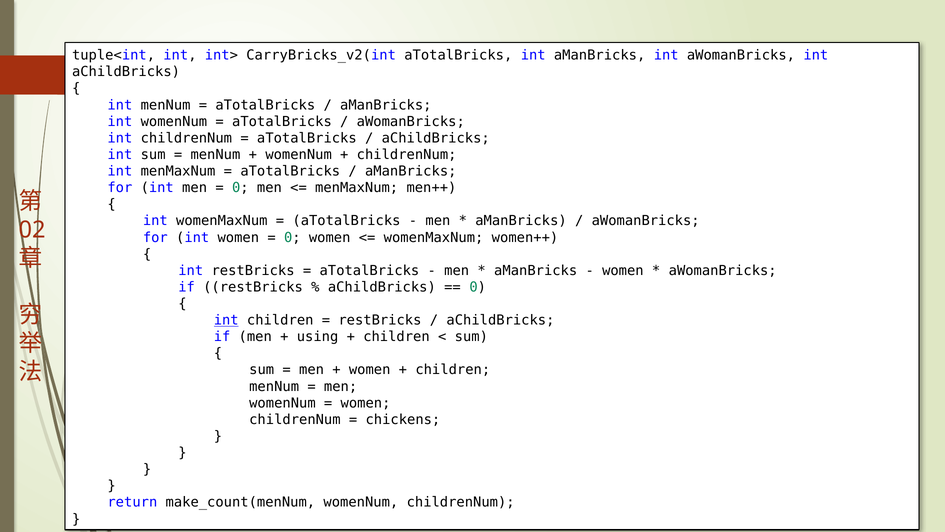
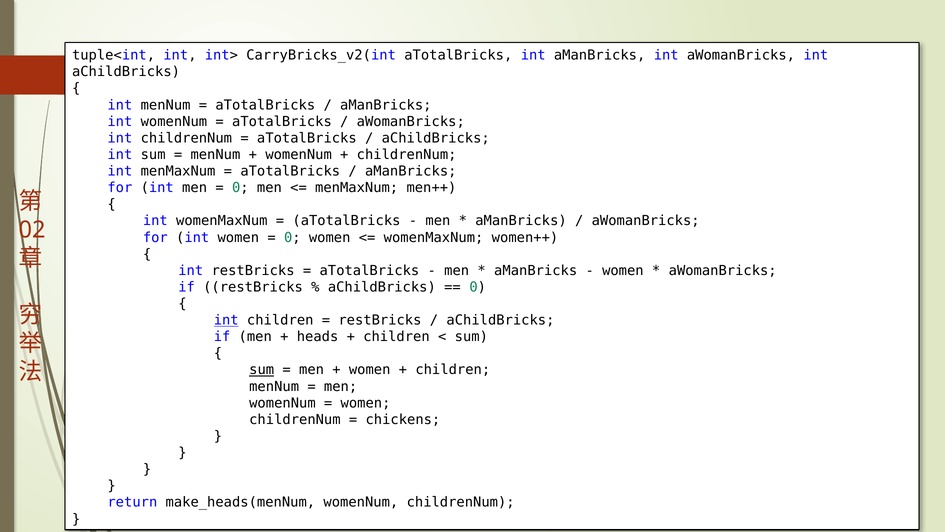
using: using -> heads
sum at (262, 370) underline: none -> present
make_count(menNum: make_count(menNum -> make_heads(menNum
